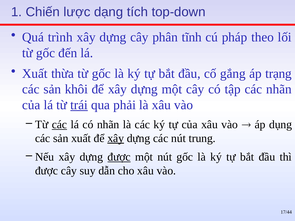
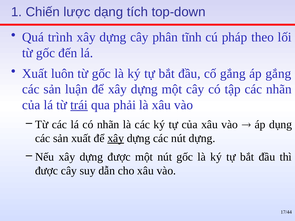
thừa: thừa -> luôn
áp trạng: trạng -> gắng
khôi: khôi -> luận
các at (59, 125) underline: present -> none
nút trung: trung -> dựng
được at (119, 157) underline: present -> none
